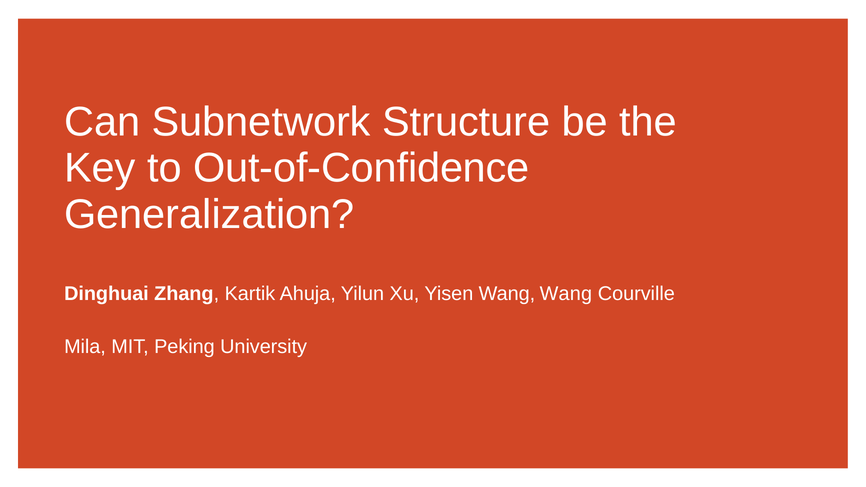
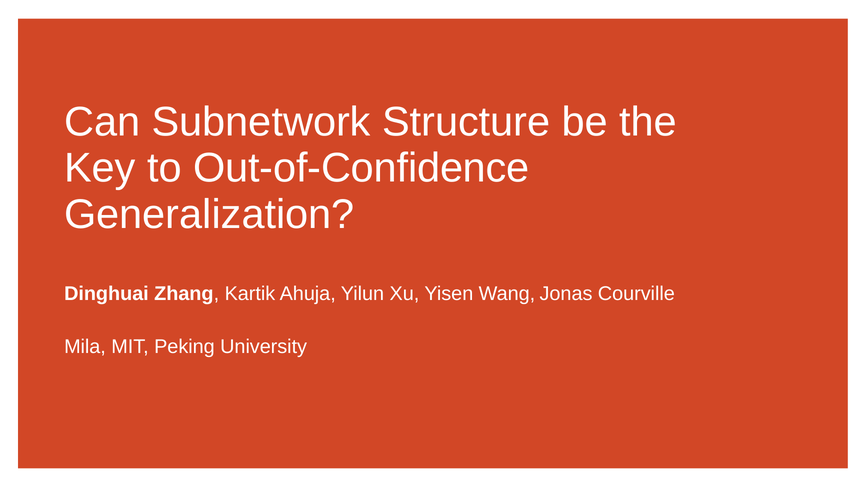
Wang Wang: Wang -> Jonas
